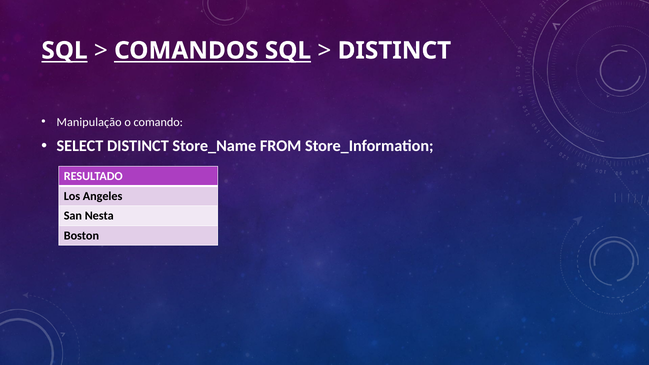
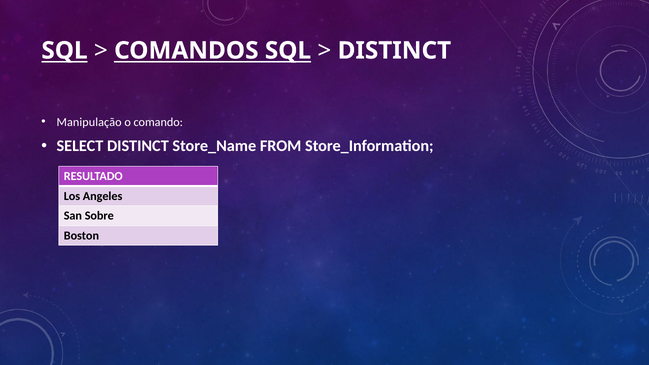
Nesta: Nesta -> Sobre
